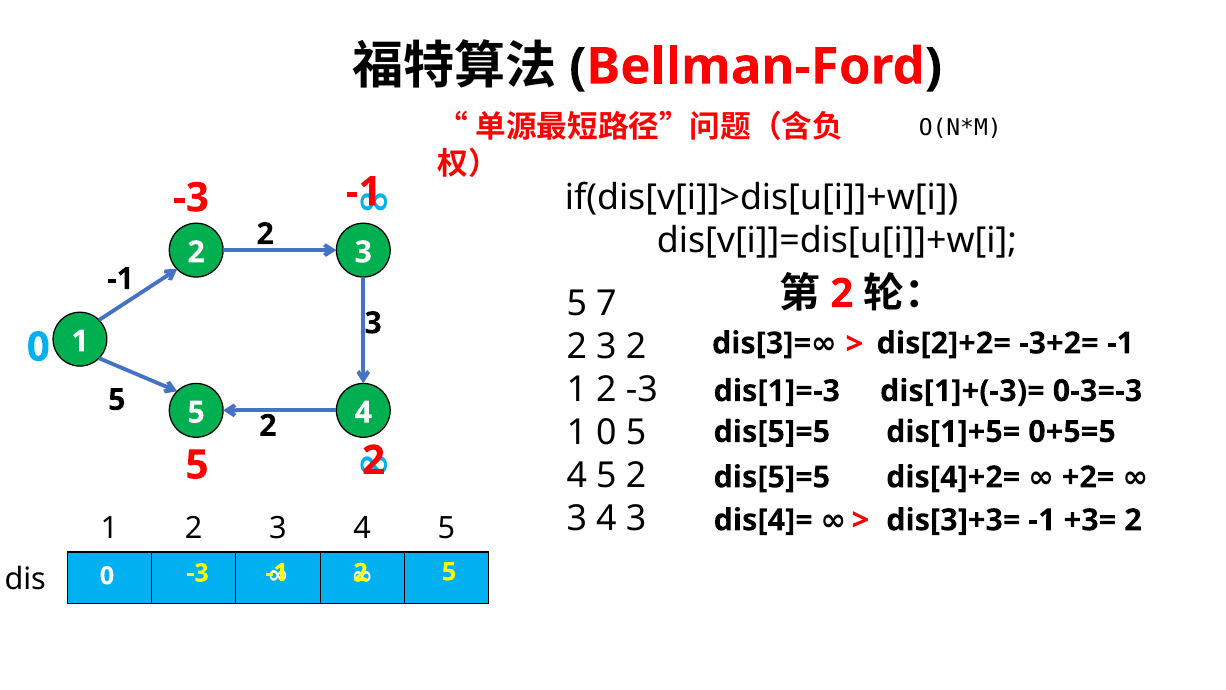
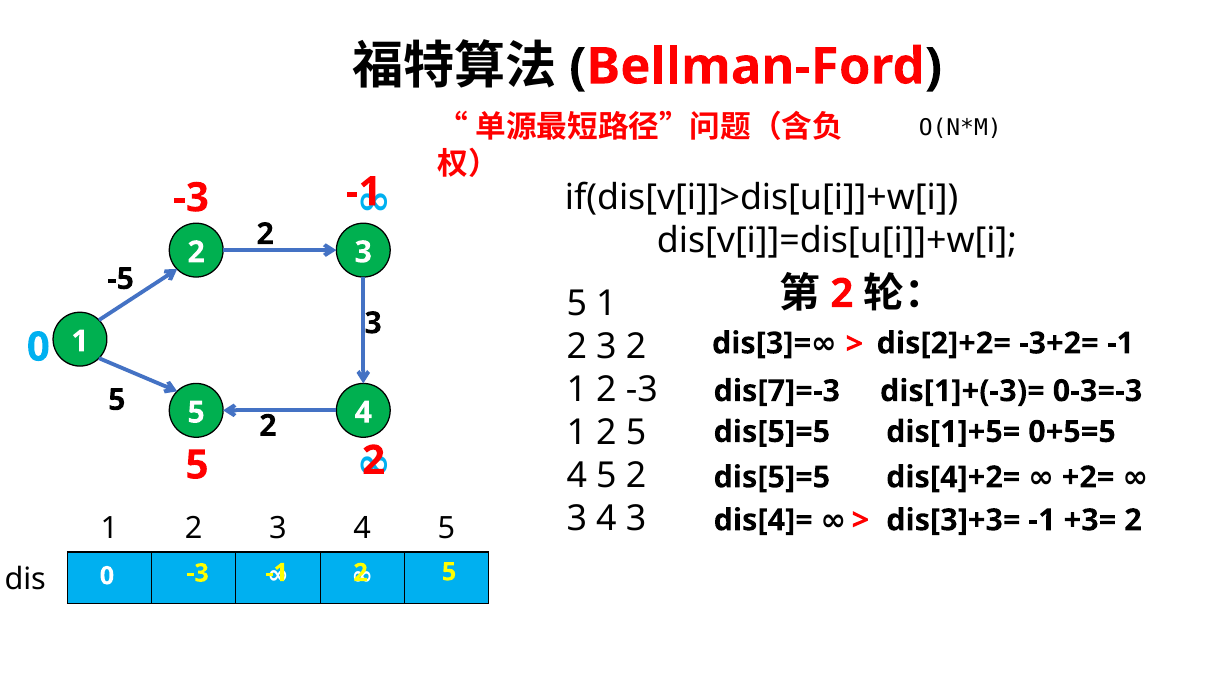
-1 at (120, 279): -1 -> -5
5 7: 7 -> 1
dis[1]=-3: dis[1]=-3 -> dis[7]=-3
0 at (606, 433): 0 -> 2
